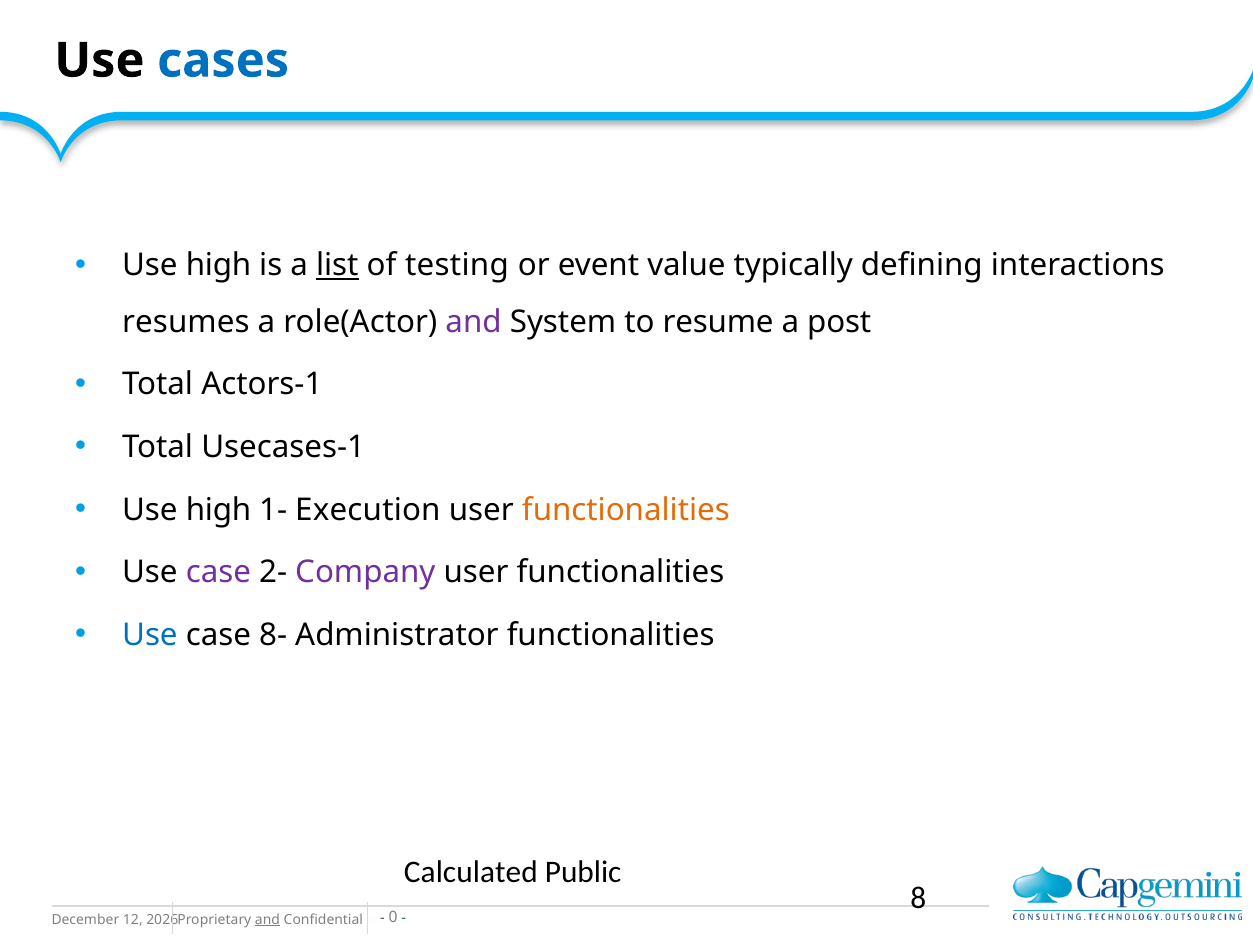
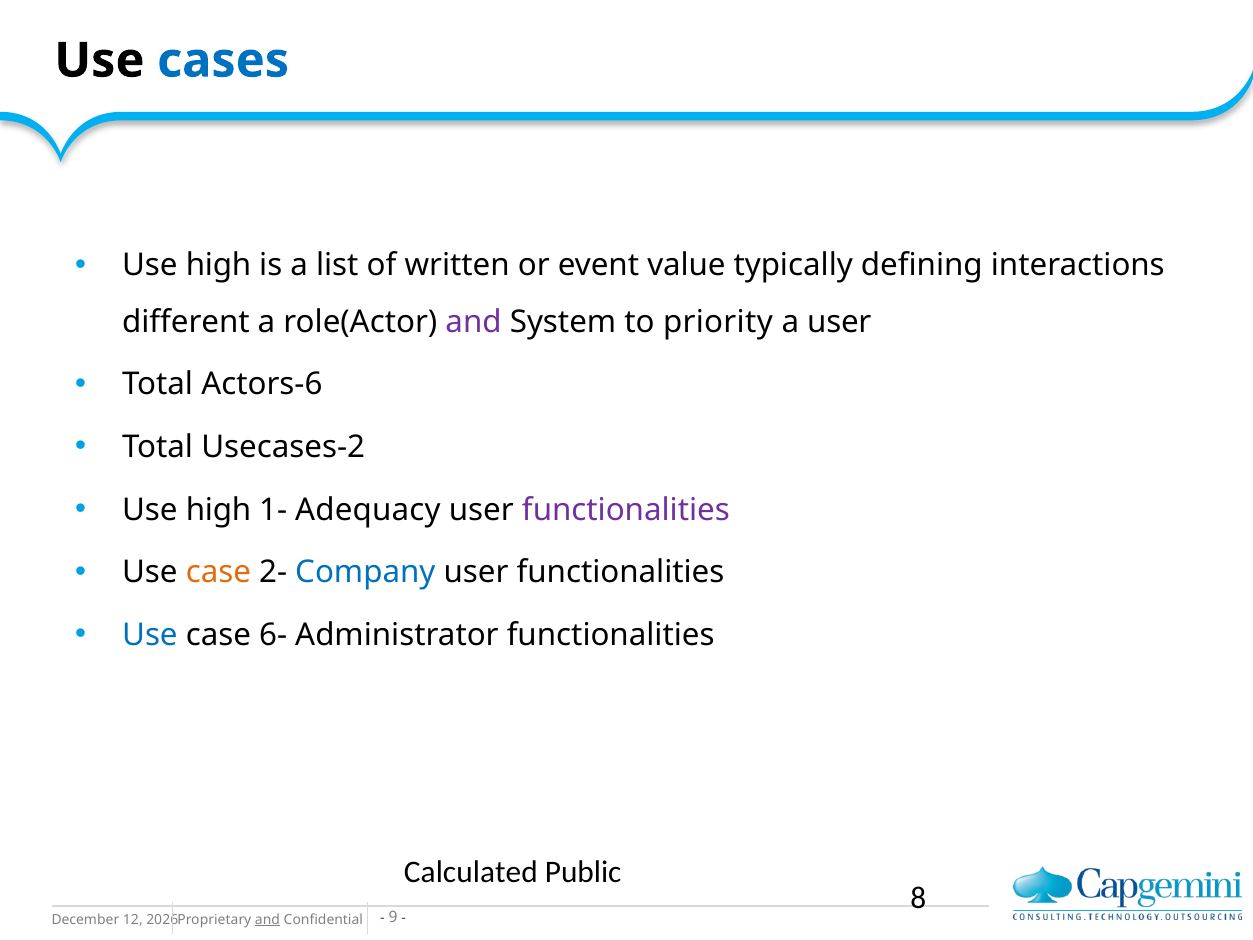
list underline: present -> none
testing: testing -> written
resumes: resumes -> different
resume: resume -> priority
a post: post -> user
Actors-1: Actors-1 -> Actors-6
Usecases-1: Usecases-1 -> Usecases-2
Execution: Execution -> Adequacy
functionalities at (626, 510) colour: orange -> purple
case at (218, 572) colour: purple -> orange
Company colour: purple -> blue
8-: 8- -> 6-
0: 0 -> 9
